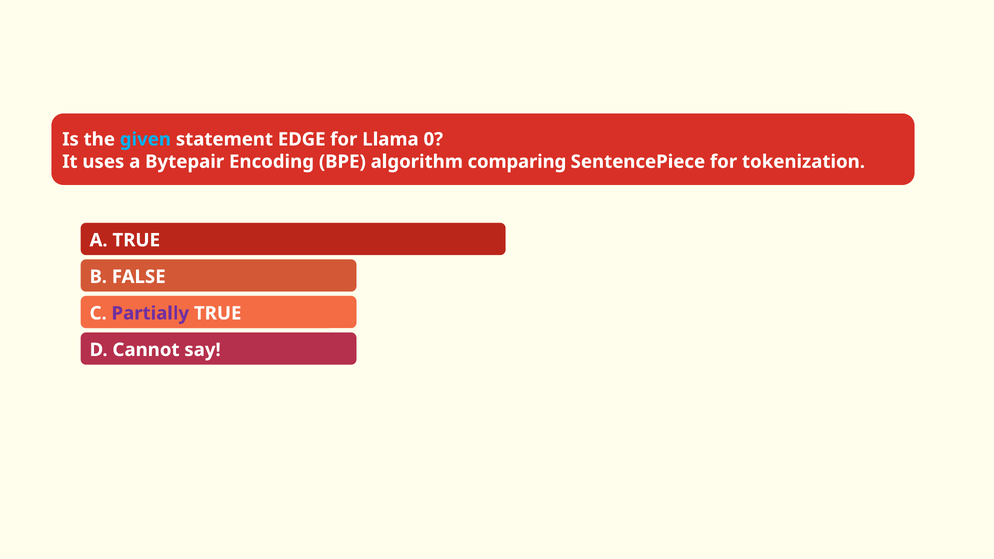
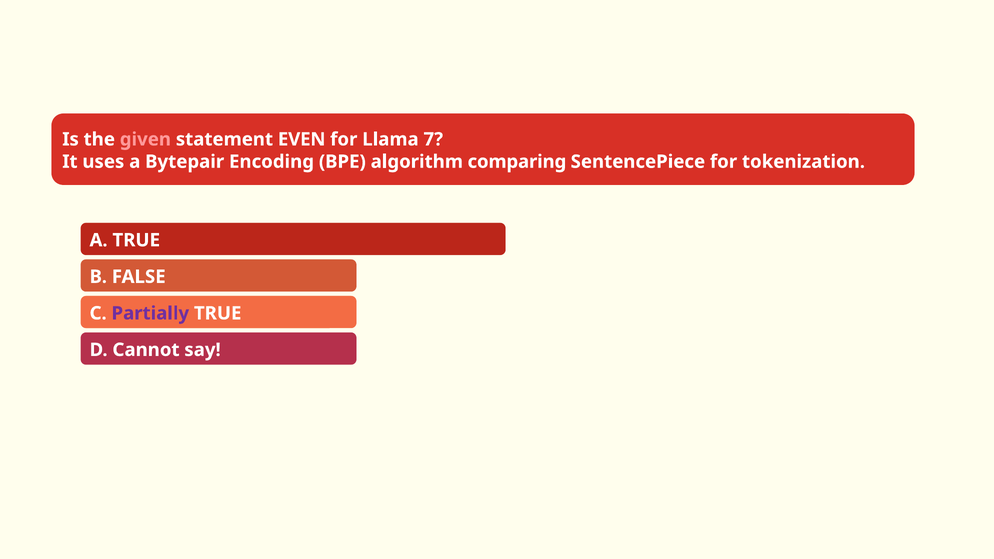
given colour: light blue -> pink
EDGE: EDGE -> EVEN
0: 0 -> 7
